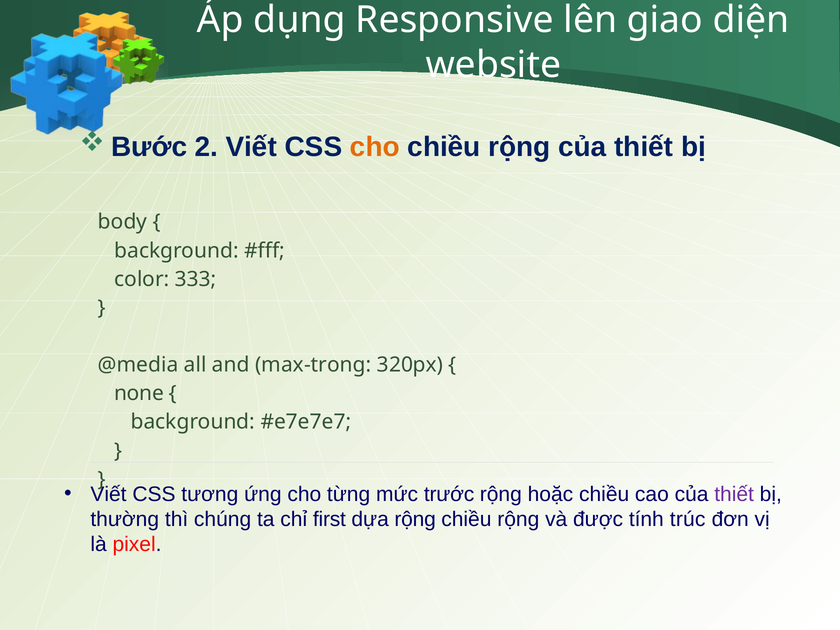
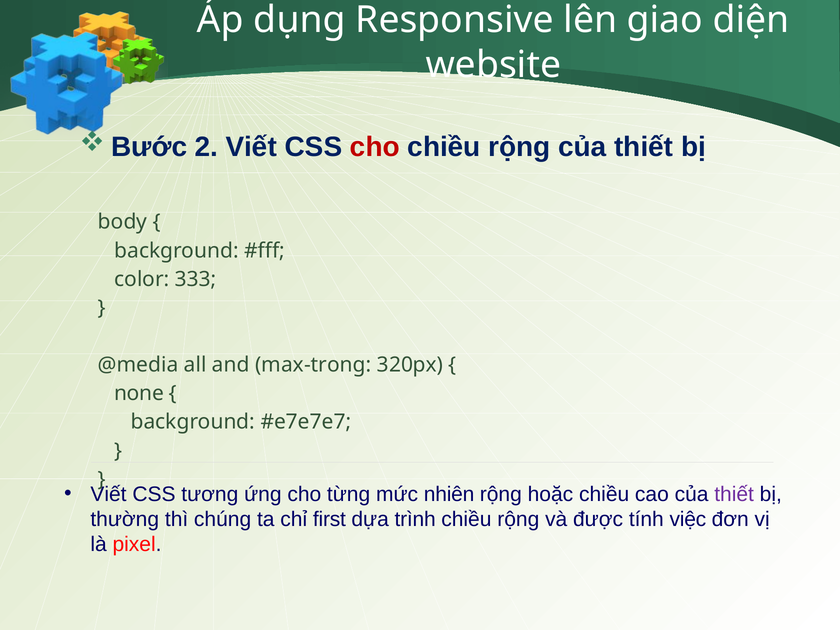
cho at (375, 147) colour: orange -> red
trước: trước -> nhiên
dựa rộng: rộng -> trình
trúc: trúc -> việc
